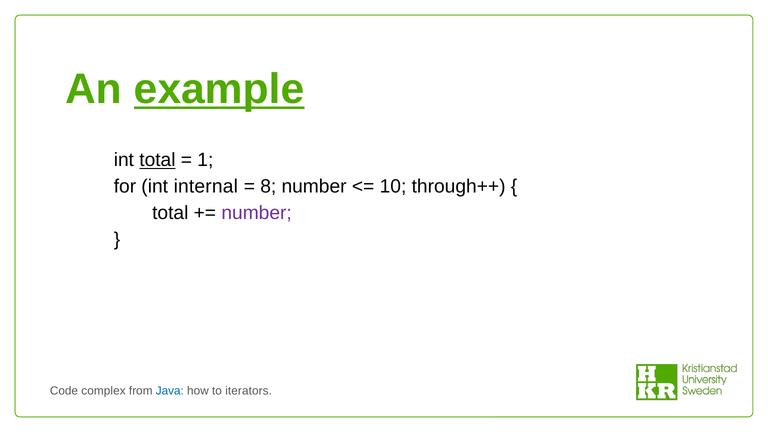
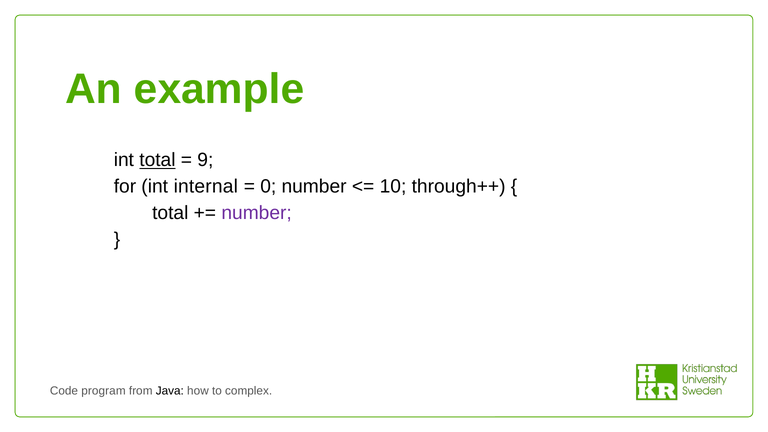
example underline: present -> none
1: 1 -> 9
8: 8 -> 0
complex: complex -> program
Java colour: blue -> black
iterators: iterators -> complex
